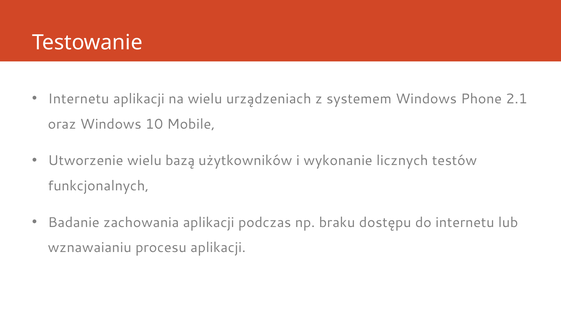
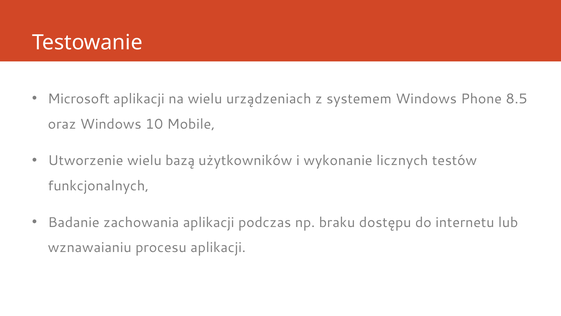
Internetu at (78, 99): Internetu -> Microsoft
2.1: 2.1 -> 8.5
